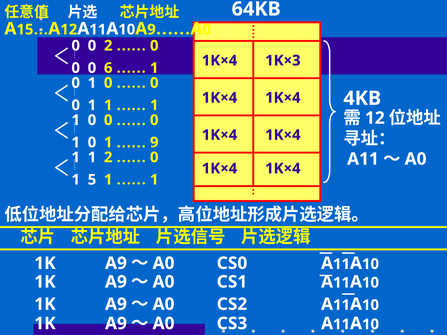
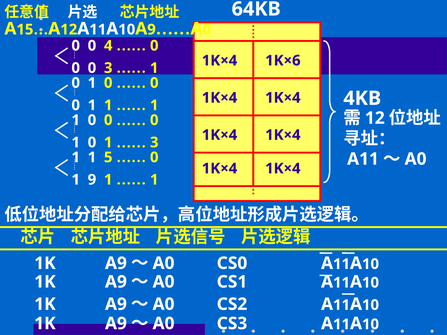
0 2: 2 -> 4
1K×3: 1K×3 -> 1K×6
0 6: 6 -> 3
9 at (154, 143): 9 -> 3
1 2: 2 -> 5
5: 5 -> 9
